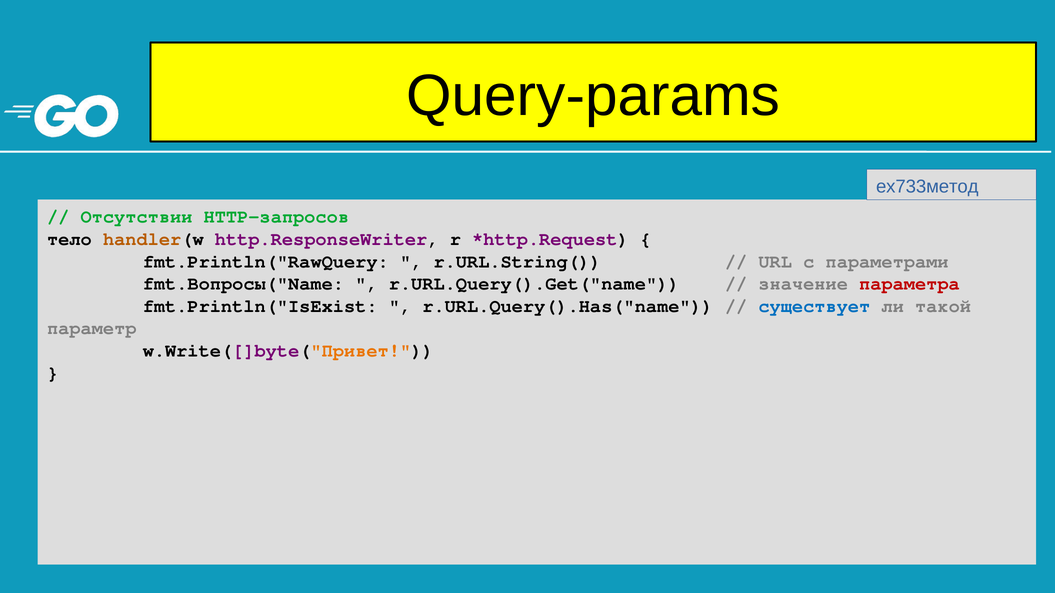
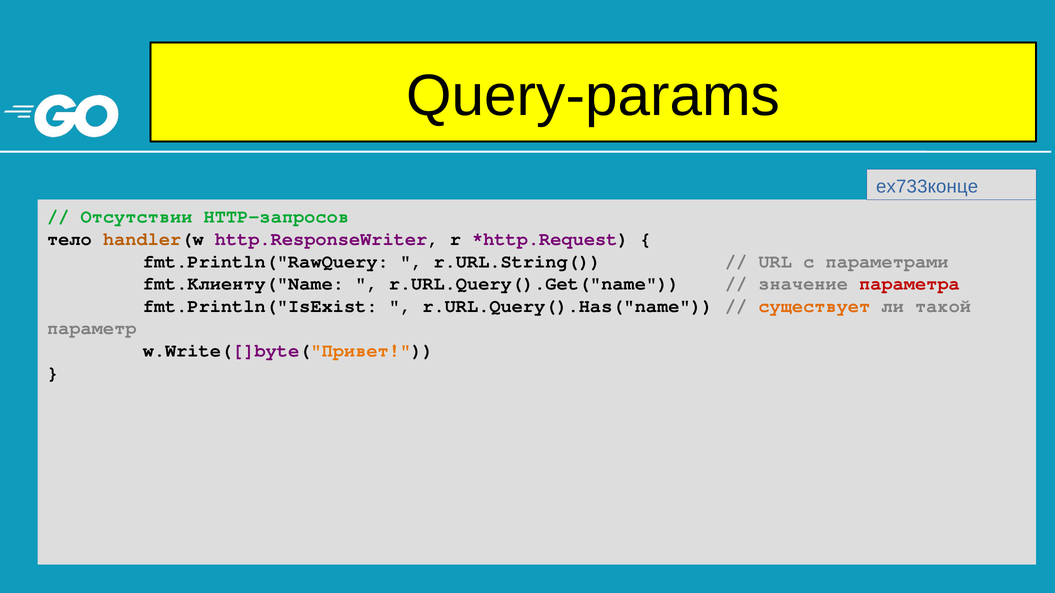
ex733метод: ex733метод -> ex733конце
fmt.Вопросы("Name: fmt.Вопросы("Name -> fmt.Клиенту("Name
существует colour: blue -> orange
